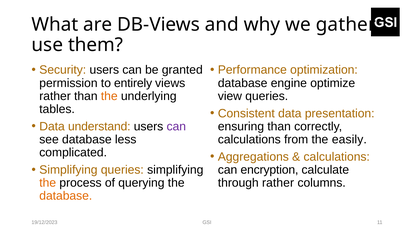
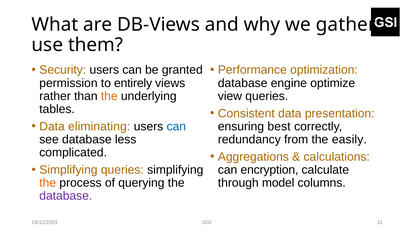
understand: understand -> eliminating
can at (176, 126) colour: purple -> blue
ensuring than: than -> best
calculations at (249, 139): calculations -> redundancy
through rather: rather -> model
database at (66, 196) colour: orange -> purple
